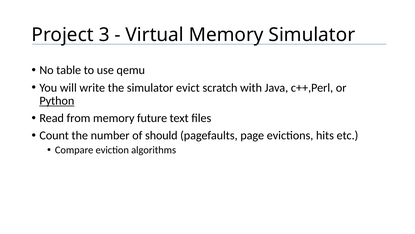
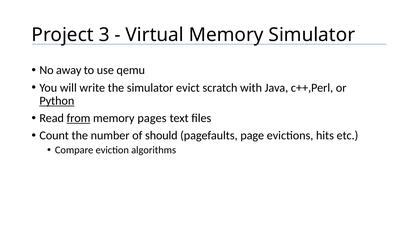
table: table -> away
from underline: none -> present
future: future -> pages
